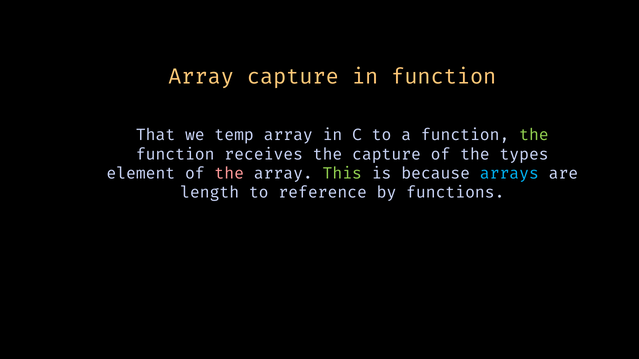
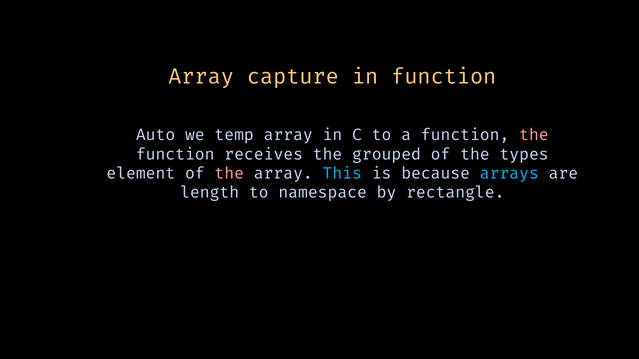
That: That -> Auto
the at (534, 135) colour: light green -> pink
the capture: capture -> grouped
This colour: light green -> light blue
reference: reference -> namespace
functions: functions -> rectangle
